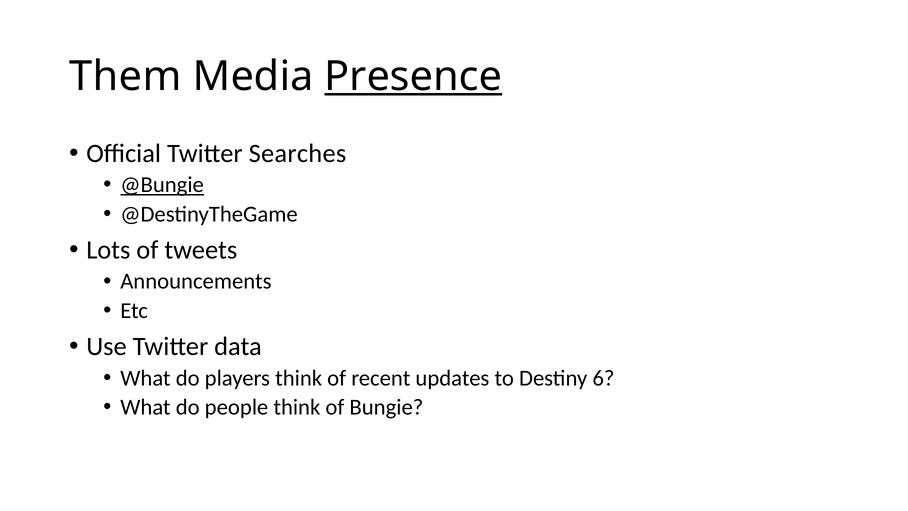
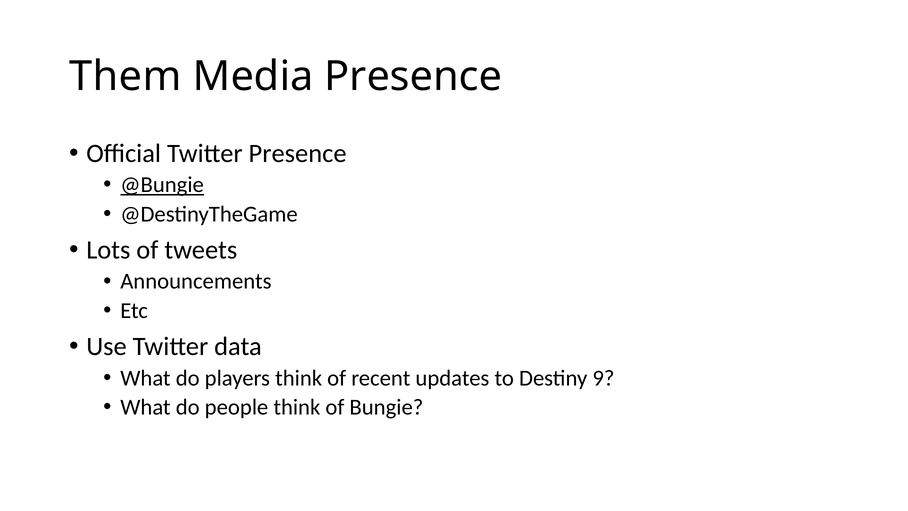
Presence at (413, 76) underline: present -> none
Twitter Searches: Searches -> Presence
6: 6 -> 9
